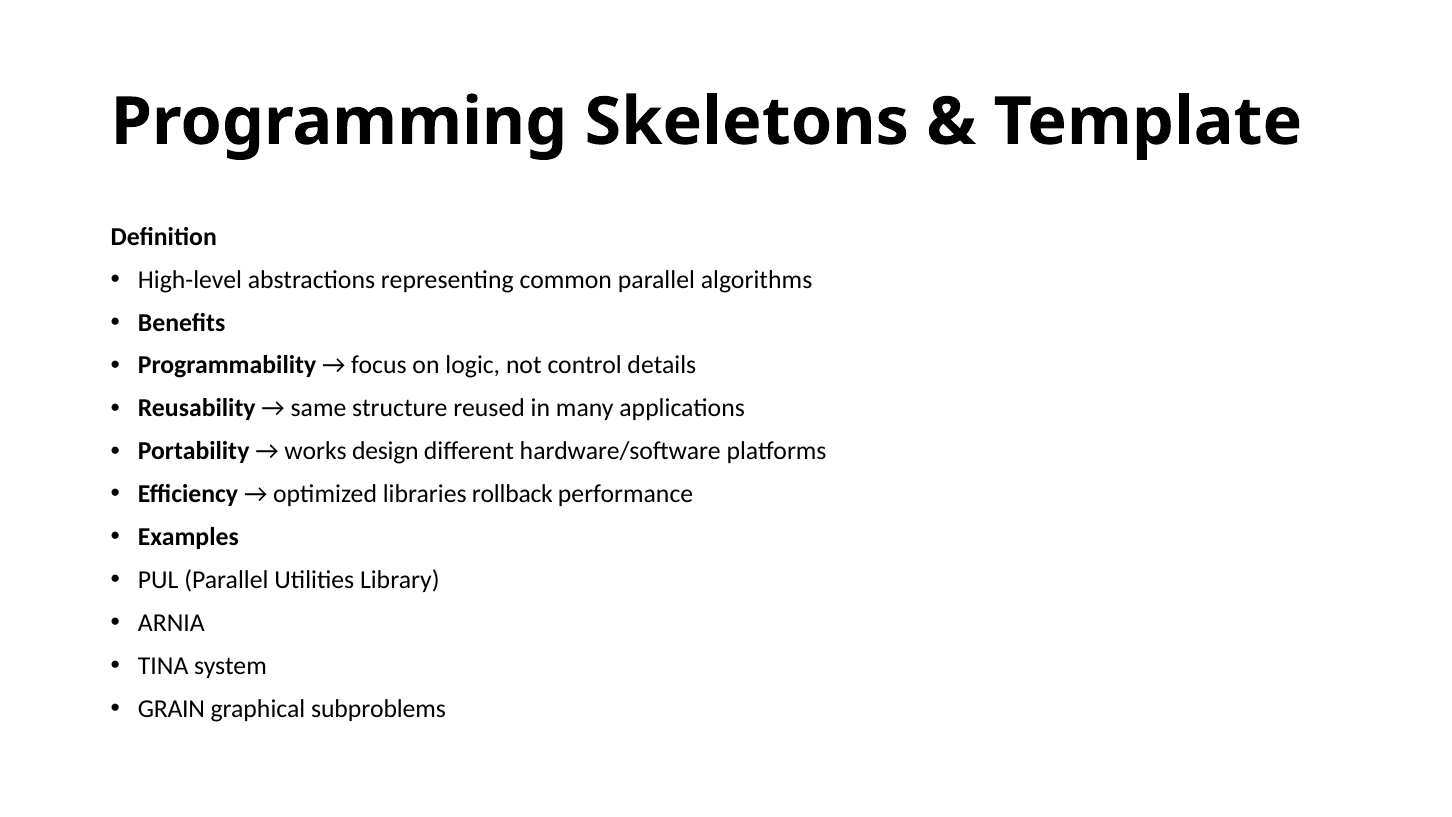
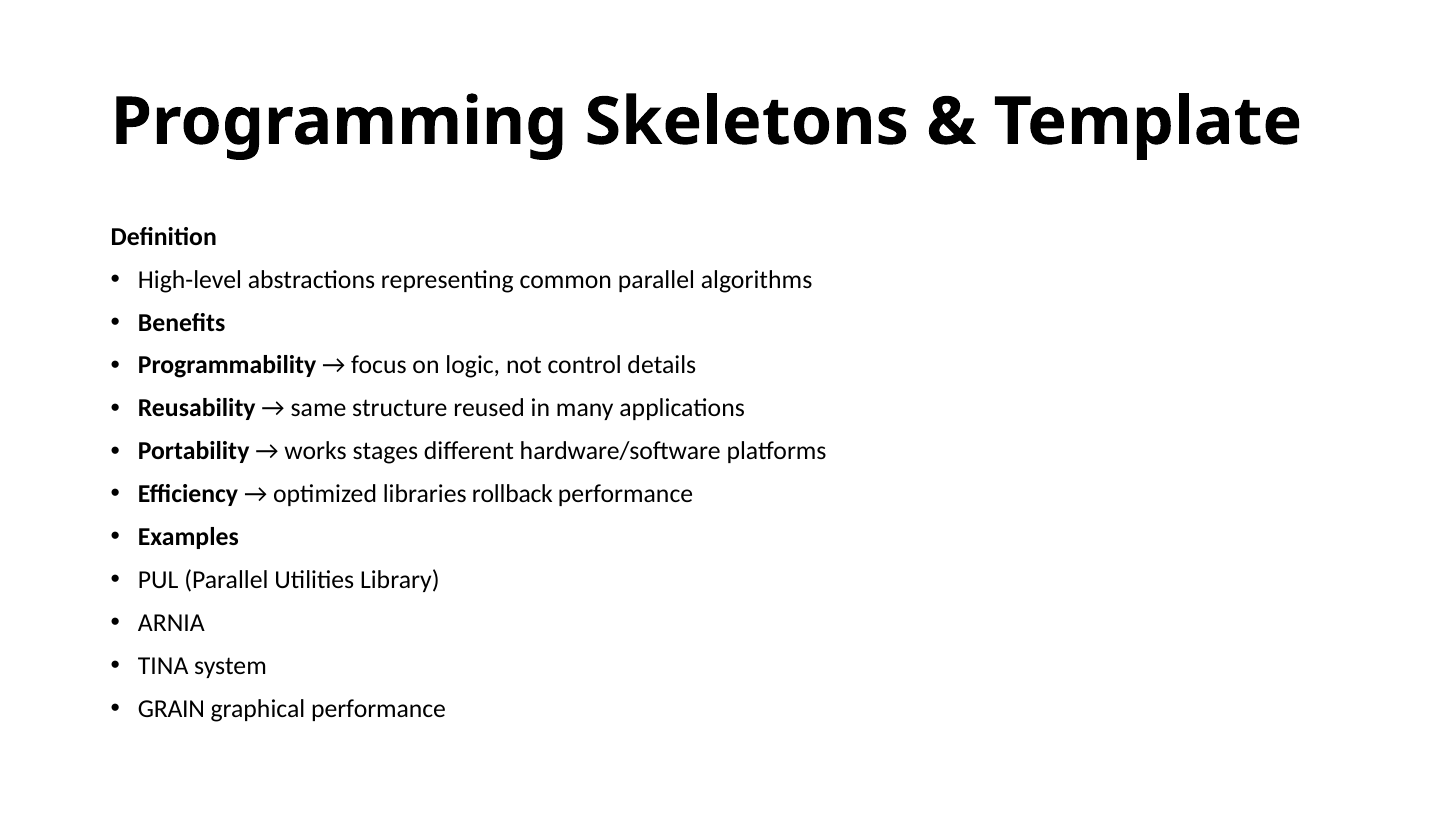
design: design -> stages
graphical subproblems: subproblems -> performance
